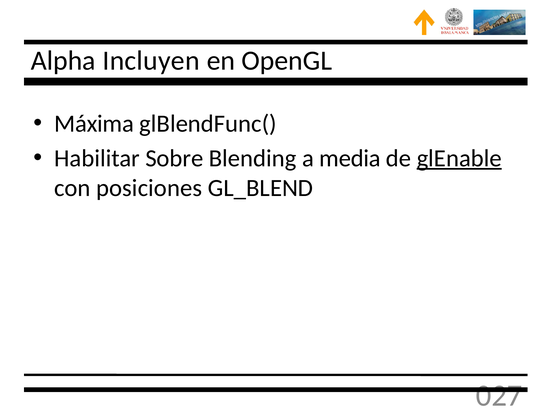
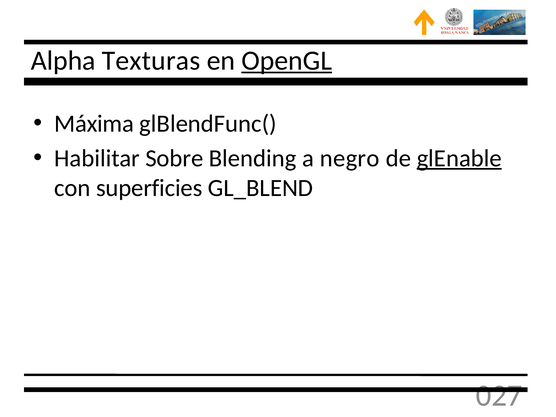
Incluyen: Incluyen -> Texturas
OpenGL underline: none -> present
media: media -> negro
posiciones: posiciones -> superficies
